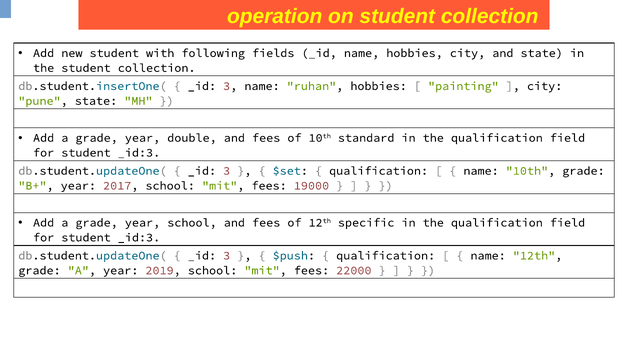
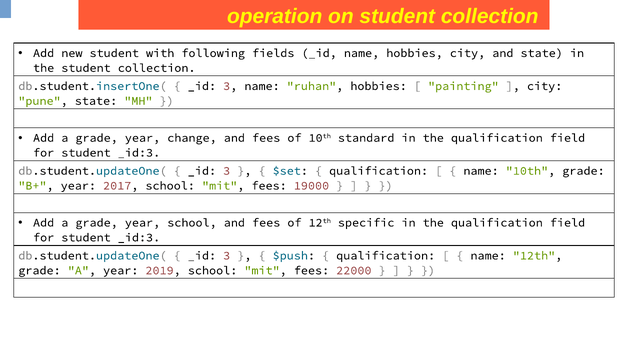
double: double -> change
